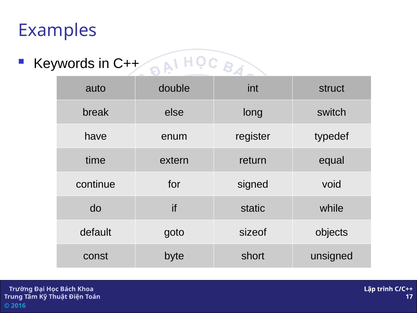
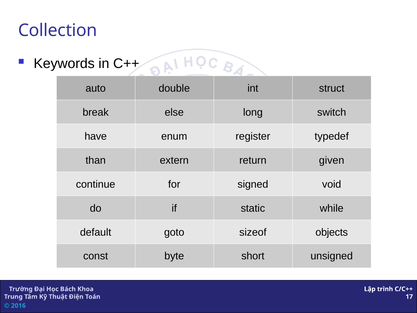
Examples: Examples -> Collection
time: time -> than
equal: equal -> given
